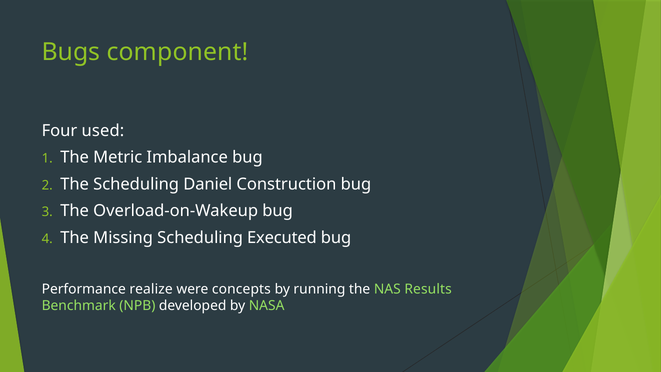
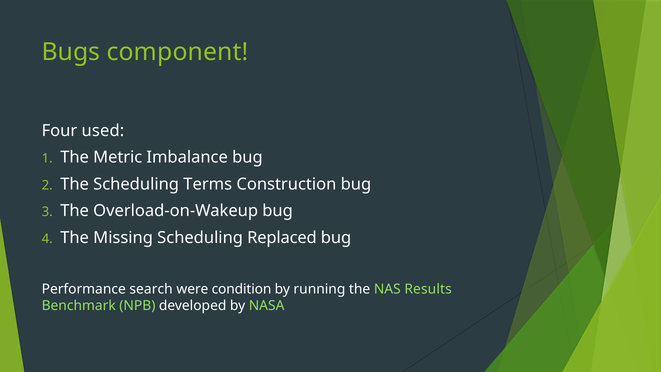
Daniel: Daniel -> Terms
Executed: Executed -> Replaced
realize: realize -> search
concepts: concepts -> condition
